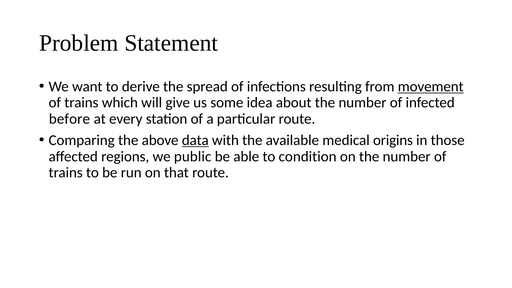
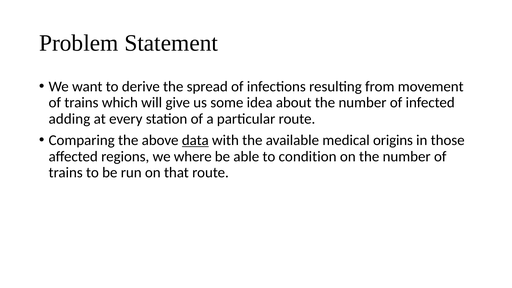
movement underline: present -> none
before: before -> adding
public: public -> where
